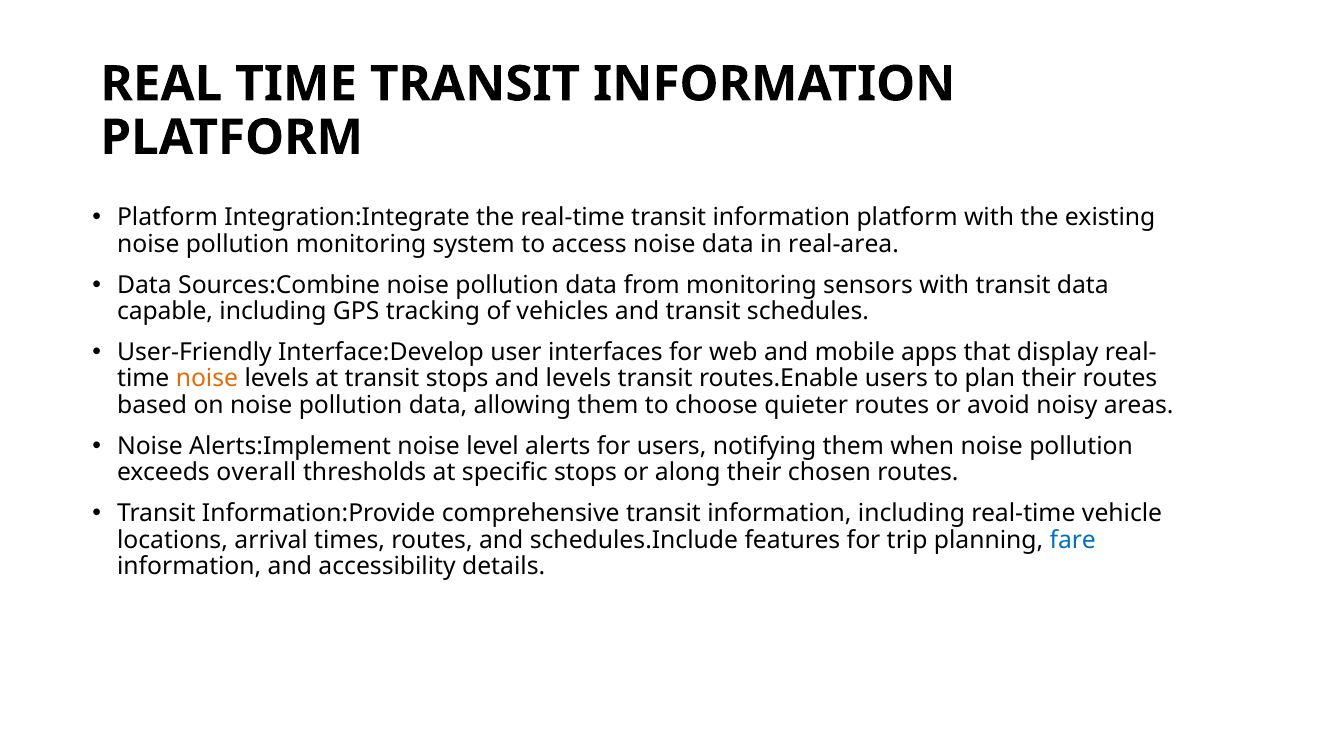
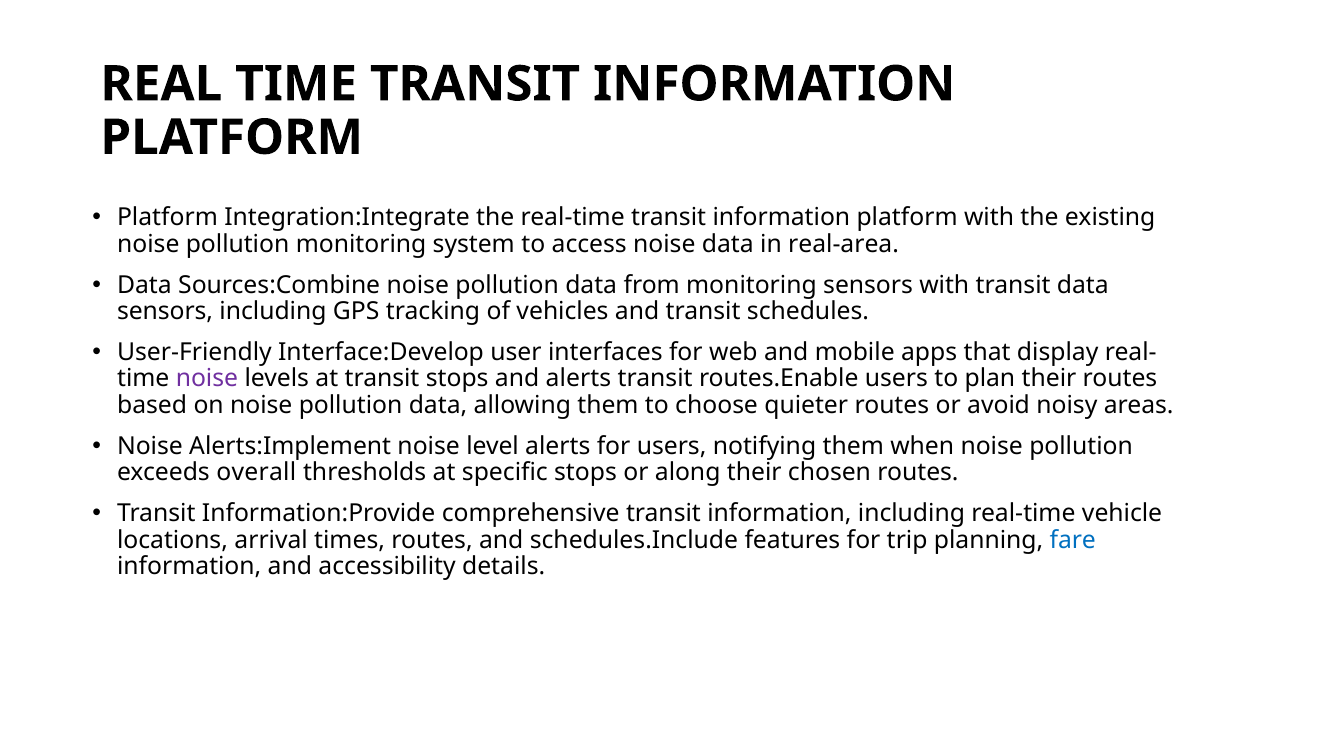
capable at (165, 311): capable -> sensors
noise at (207, 378) colour: orange -> purple
and levels: levels -> alerts
